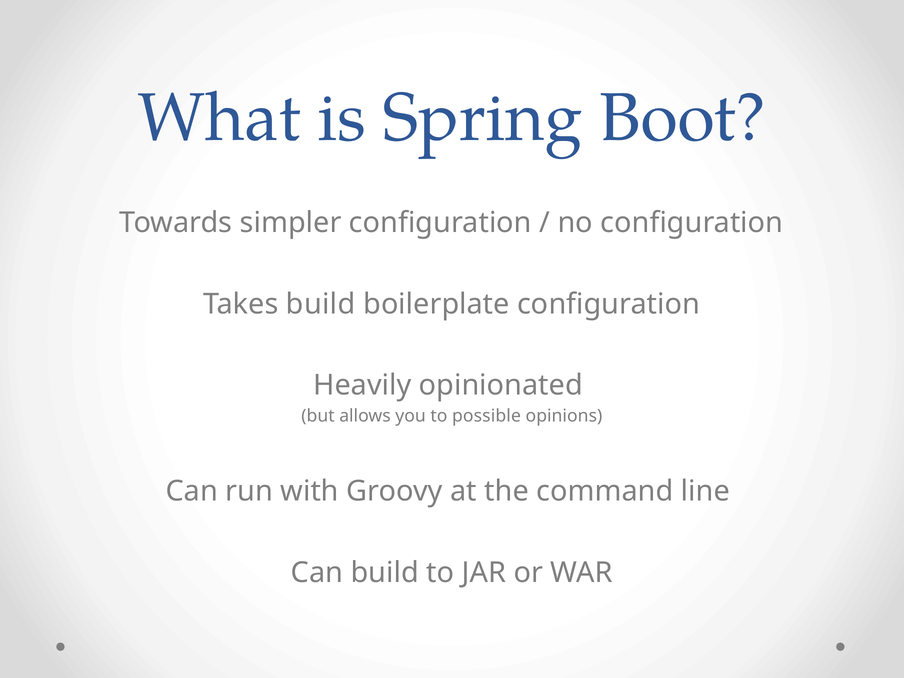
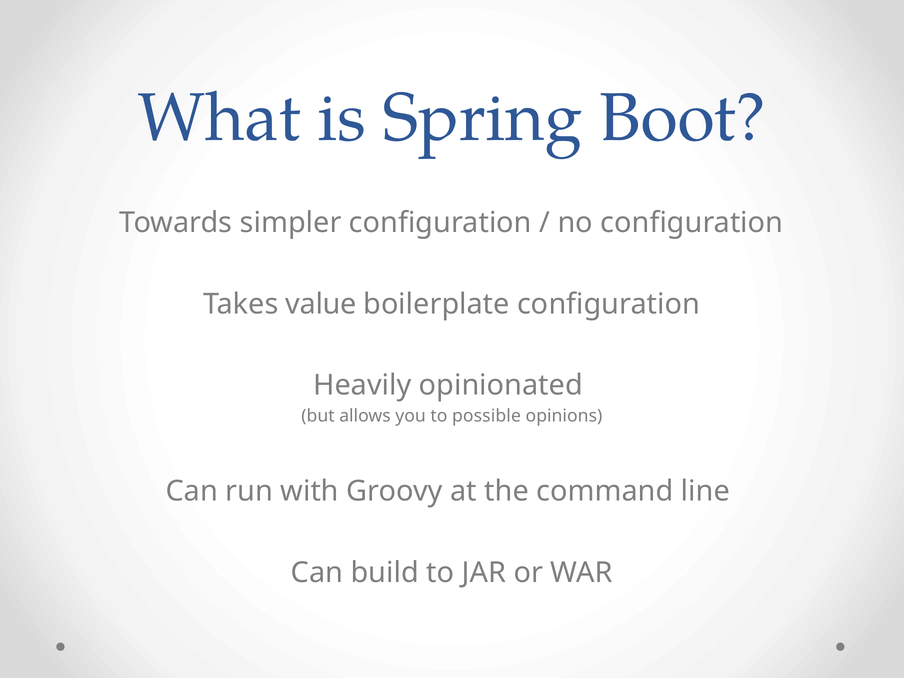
Takes build: build -> value
